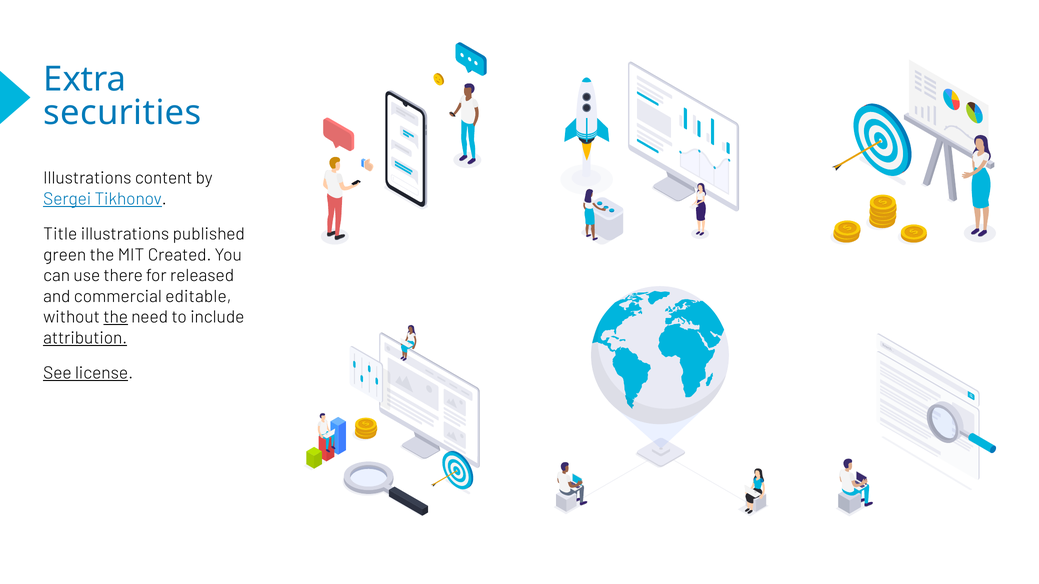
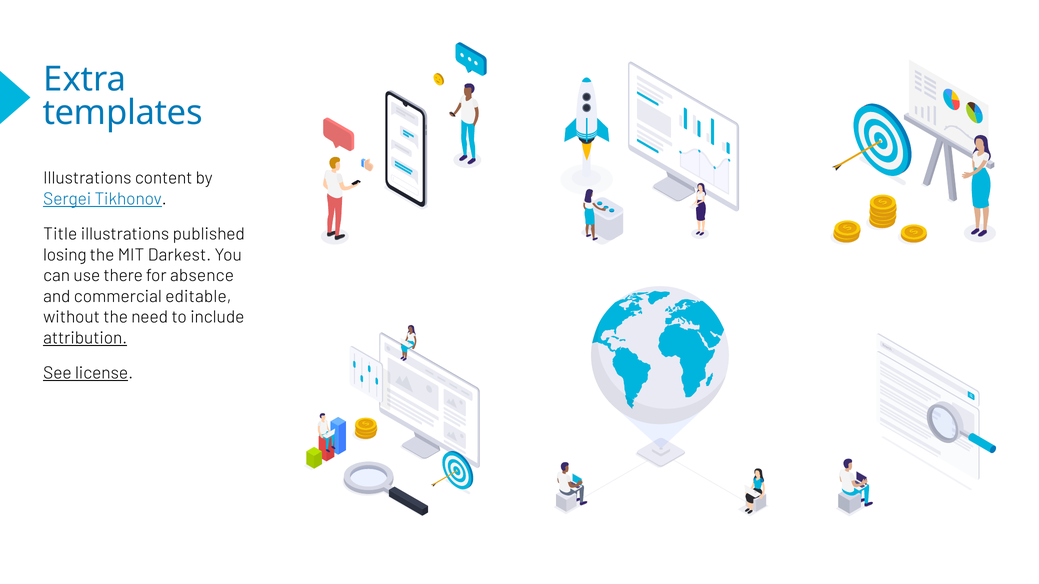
securities: securities -> templates
green: green -> losing
Created: Created -> Darkest
released: released -> absence
the at (116, 317) underline: present -> none
